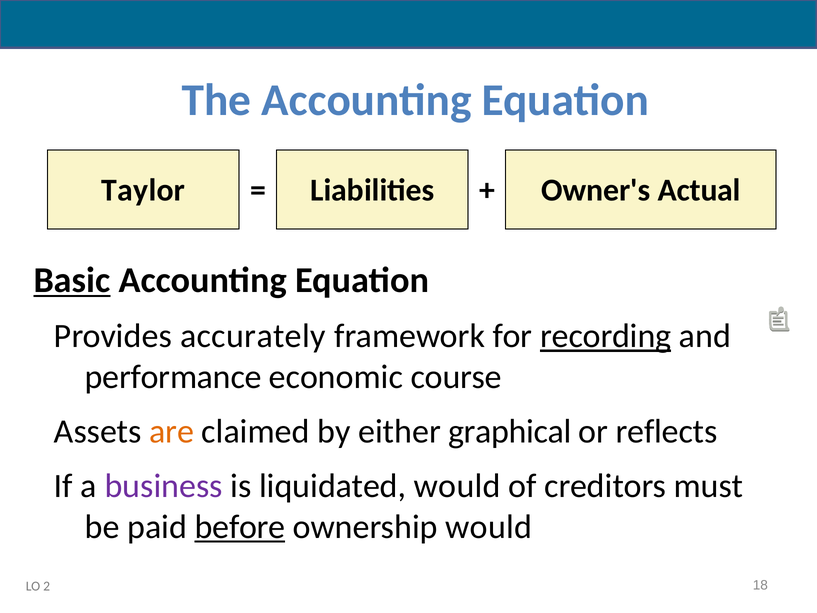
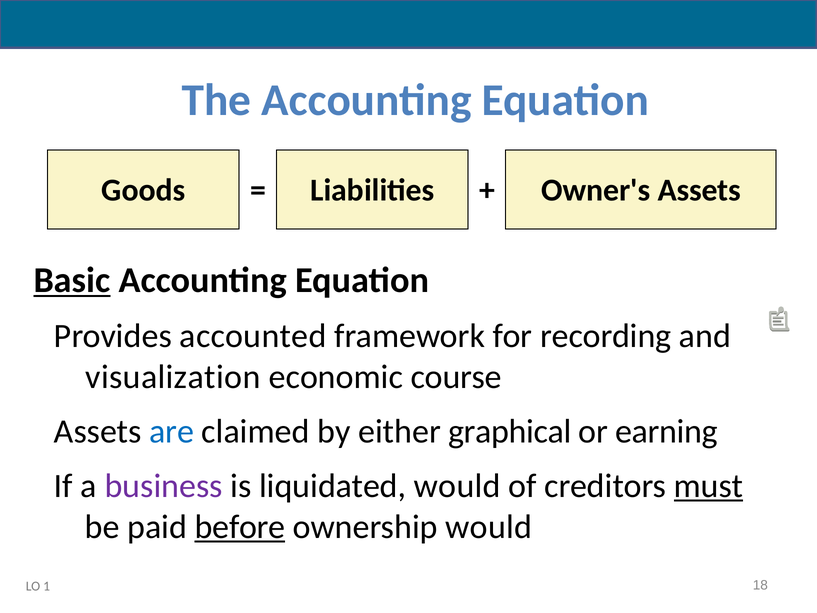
Taylor: Taylor -> Goods
Owner's Actual: Actual -> Assets
accurately: accurately -> accounted
recording underline: present -> none
performance: performance -> visualization
are colour: orange -> blue
reflects: reflects -> earning
must underline: none -> present
2: 2 -> 1
